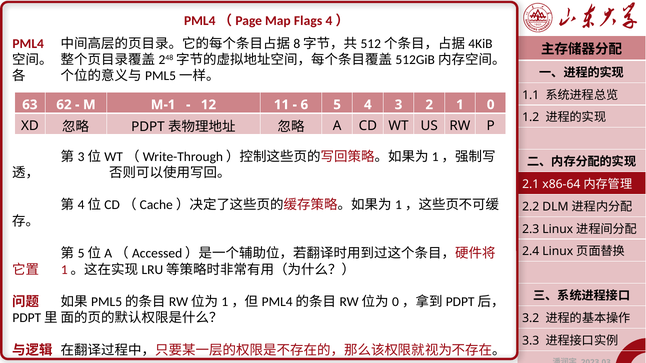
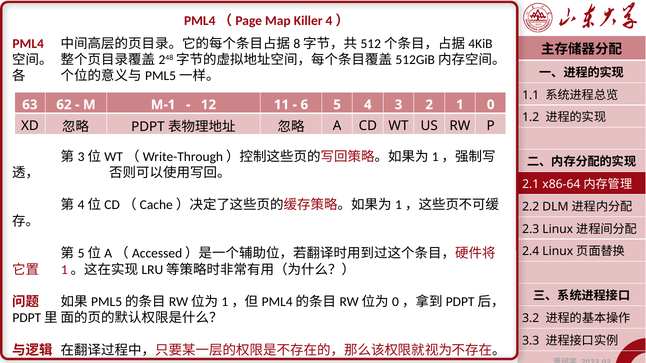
Flags: Flags -> Killer
